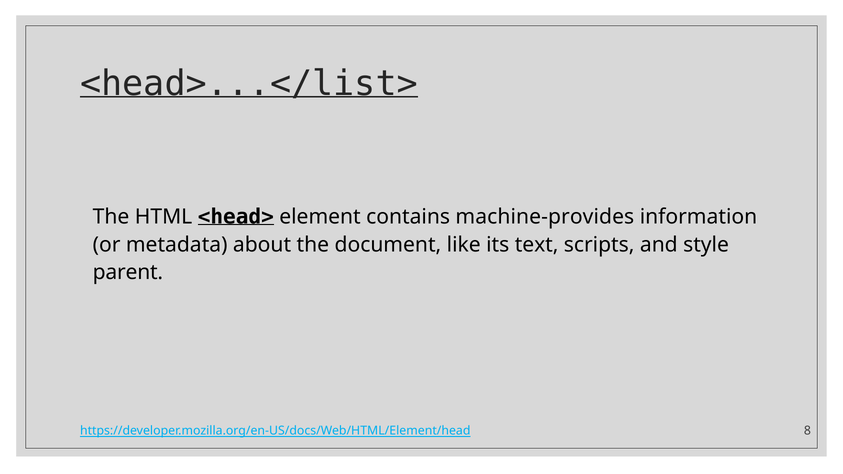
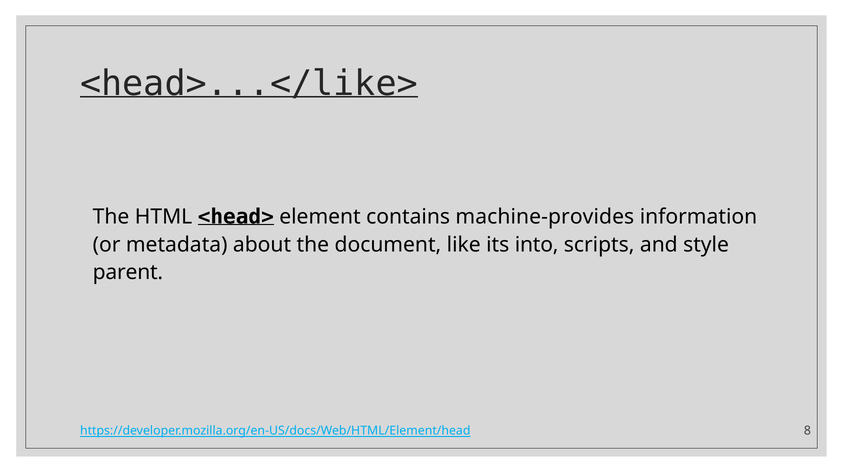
<head>...</list>: <head>...</list> -> <head>...</like>
text: text -> into
